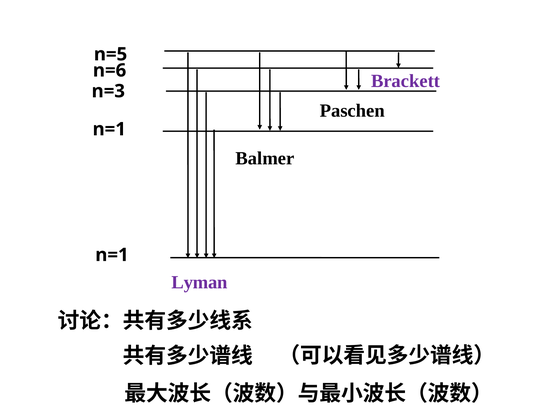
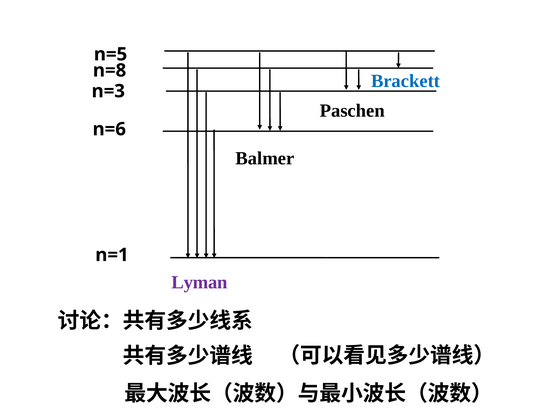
n=6: n=6 -> n=8
Brackett colour: purple -> blue
n=1 at (109, 129): n=1 -> n=6
